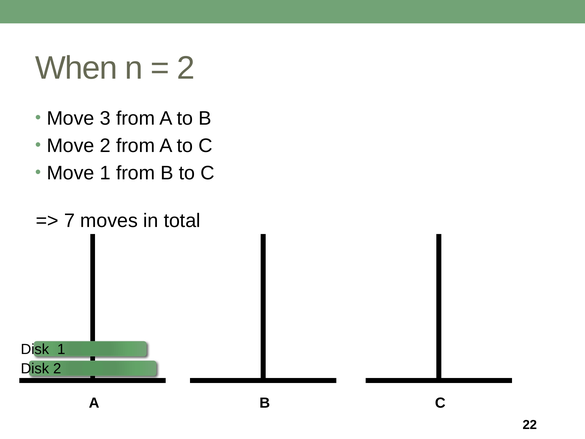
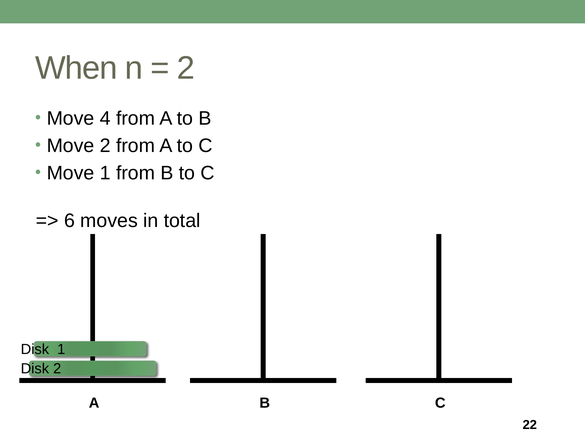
3: 3 -> 4
7: 7 -> 6
